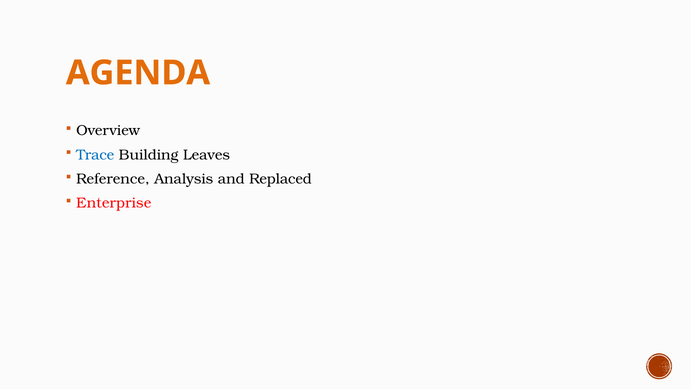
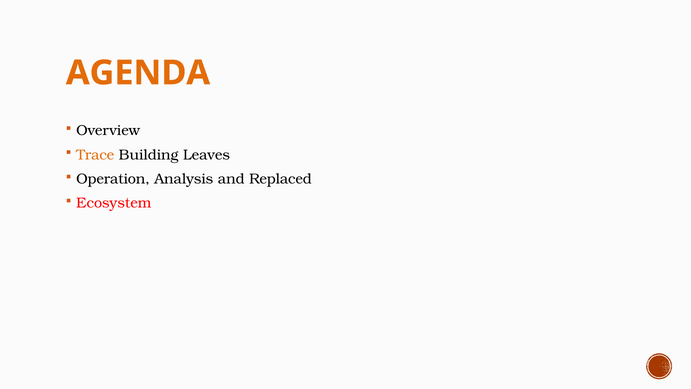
Trace colour: blue -> orange
Reference: Reference -> Operation
Enterprise: Enterprise -> Ecosystem
